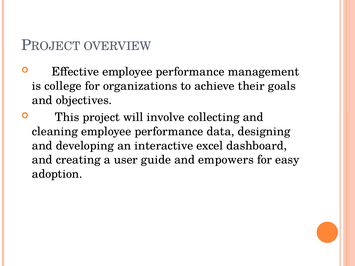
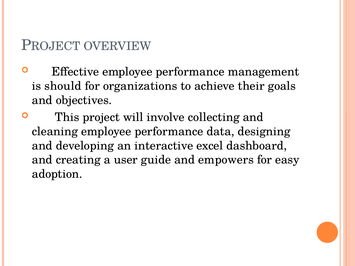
college: college -> should
